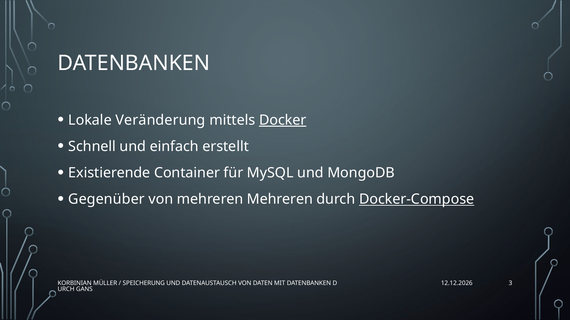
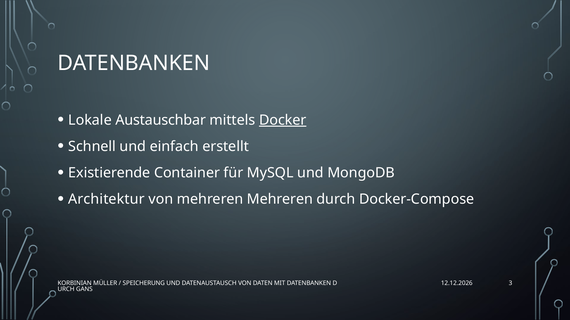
Veränderung: Veränderung -> Austauschbar
Gegenüber: Gegenüber -> Architektur
Docker-Compose underline: present -> none
